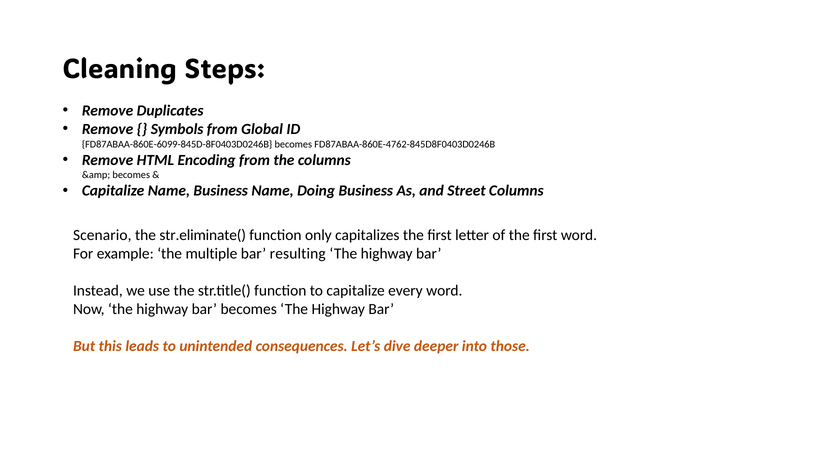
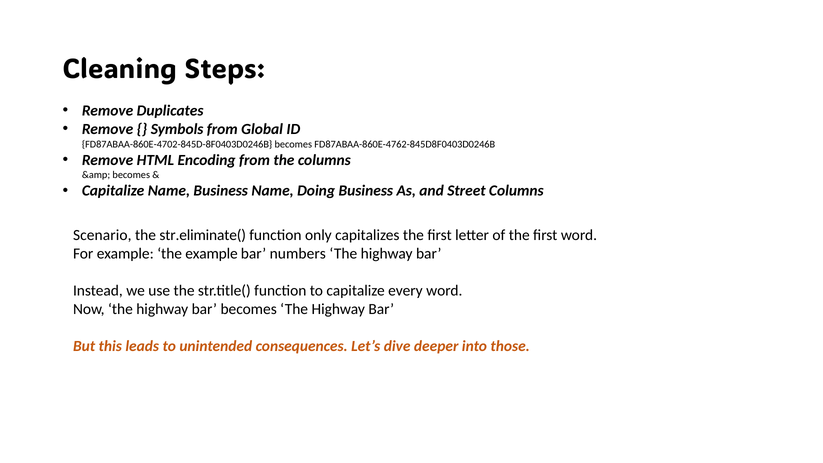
FD87ABAA-860E-6099-845D-8F0403D0246B: FD87ABAA-860E-6099-845D-8F0403D0246B -> FD87ABAA-860E-4702-845D-8F0403D0246B
the multiple: multiple -> example
resulting: resulting -> numbers
